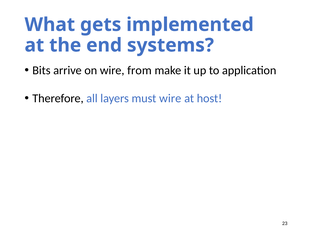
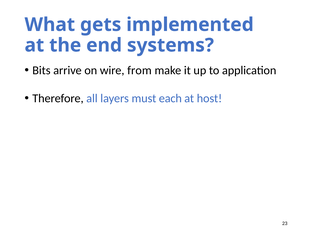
must wire: wire -> each
